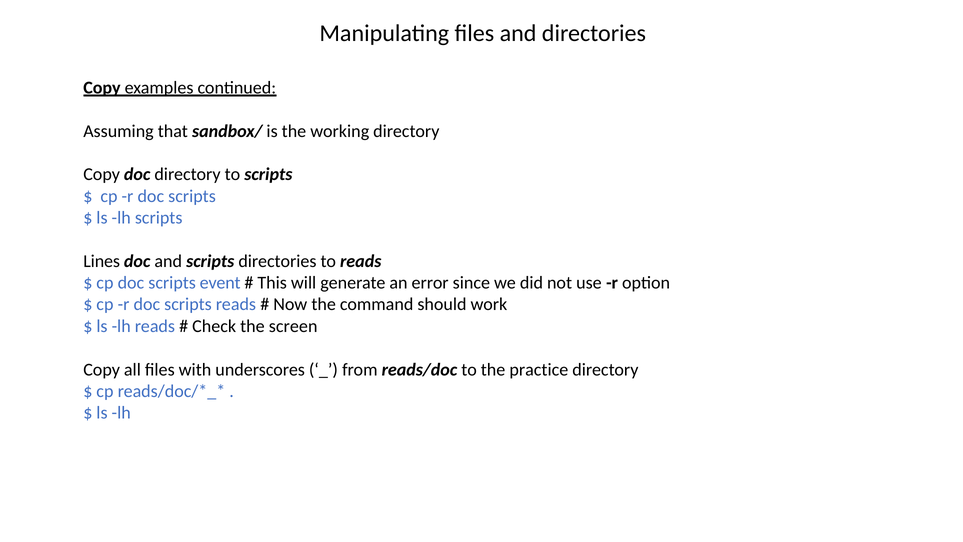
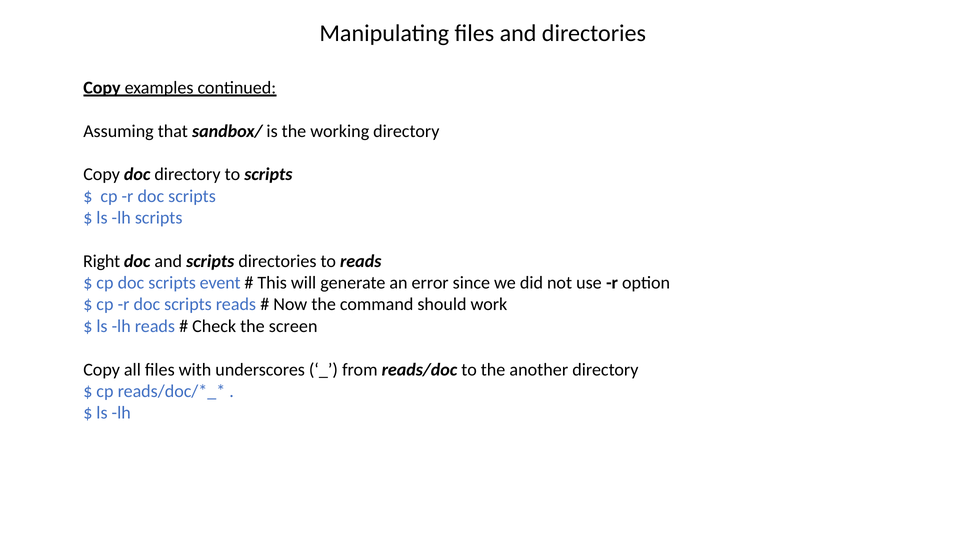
Lines: Lines -> Right
practice: practice -> another
